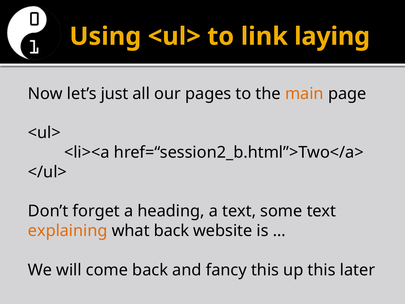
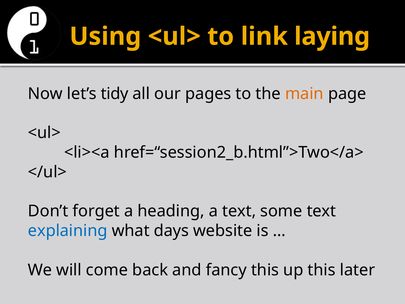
just: just -> tidy
explaining colour: orange -> blue
what back: back -> days
